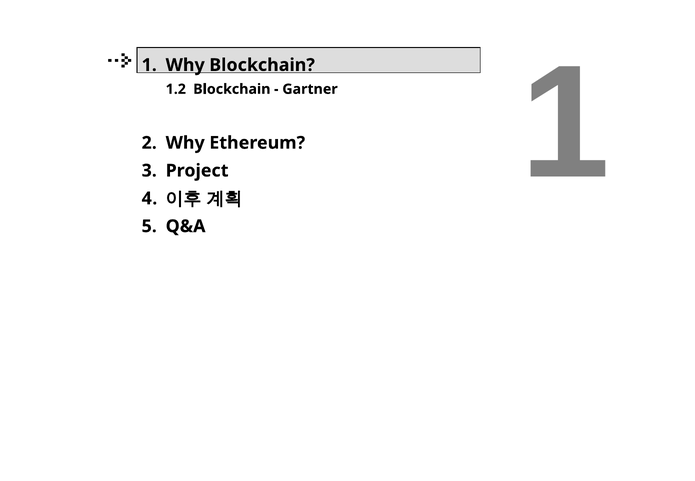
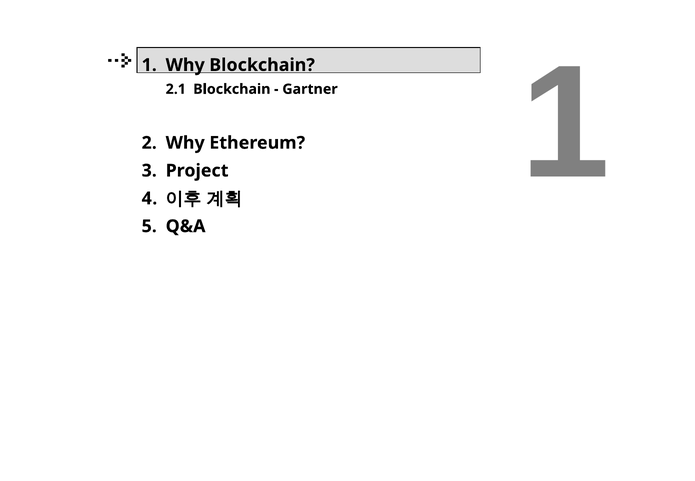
1.2: 1.2 -> 2.1
